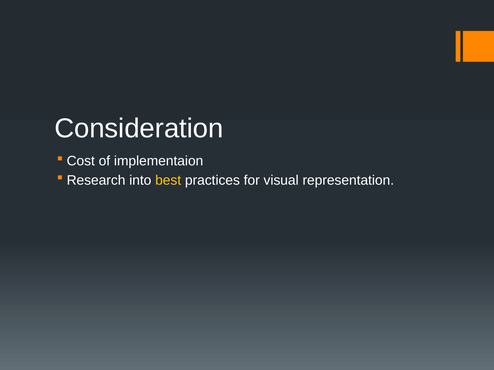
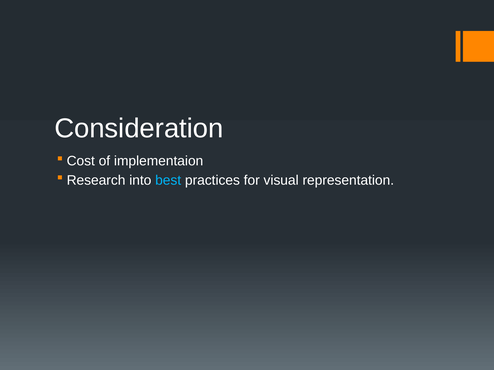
best colour: yellow -> light blue
